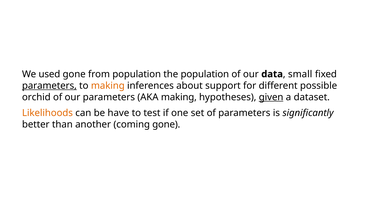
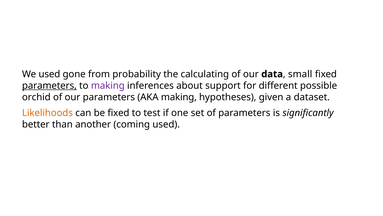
from population: population -> probability
the population: population -> calculating
making at (108, 85) colour: orange -> purple
given underline: present -> none
be have: have -> fixed
coming gone: gone -> used
